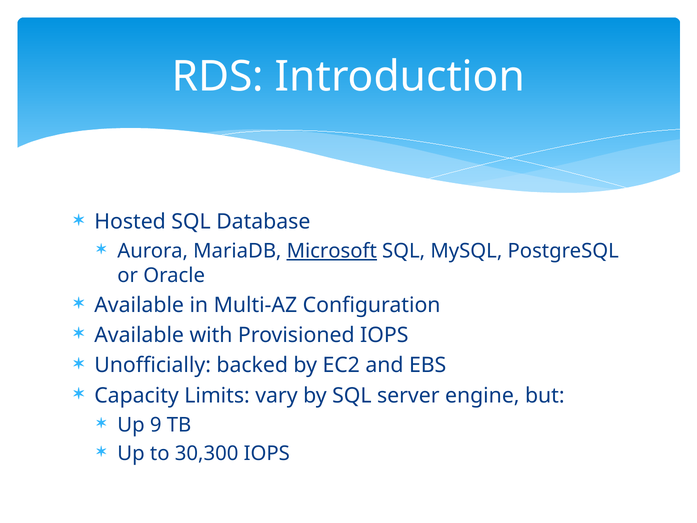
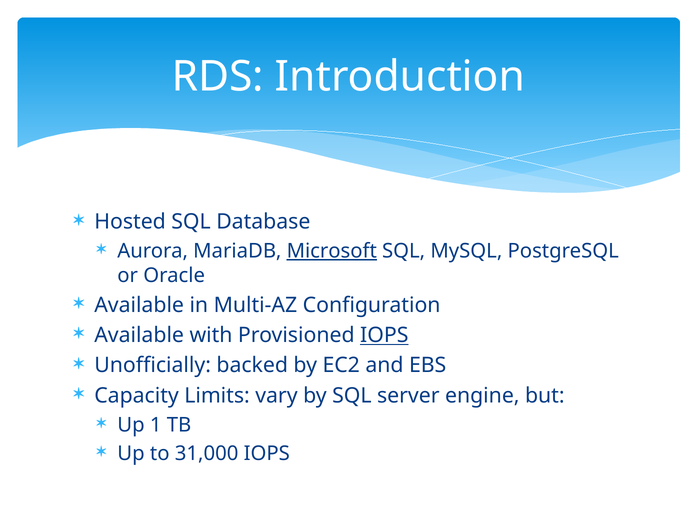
IOPS at (384, 335) underline: none -> present
9: 9 -> 1
30,300: 30,300 -> 31,000
